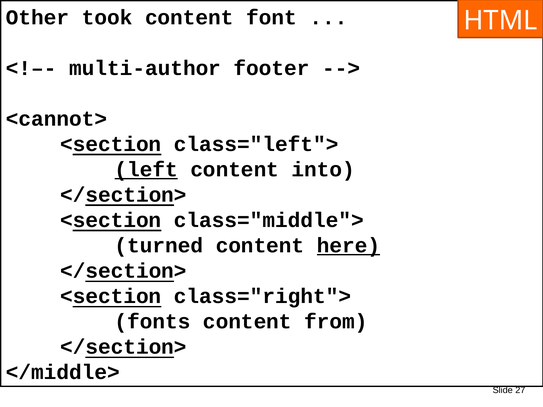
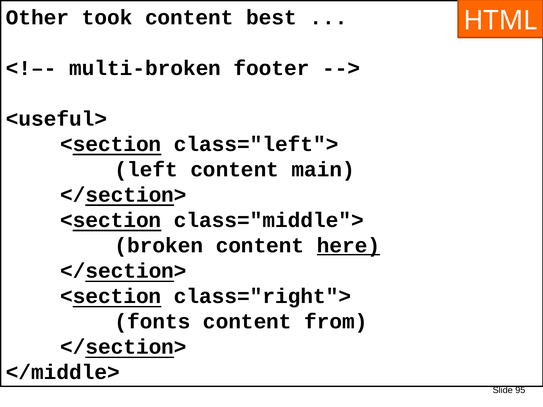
font: font -> best
multi-author: multi-author -> multi-broken
<cannot>: <cannot> -> <useful>
left underline: present -> none
into: into -> main
turned: turned -> broken
27: 27 -> 95
